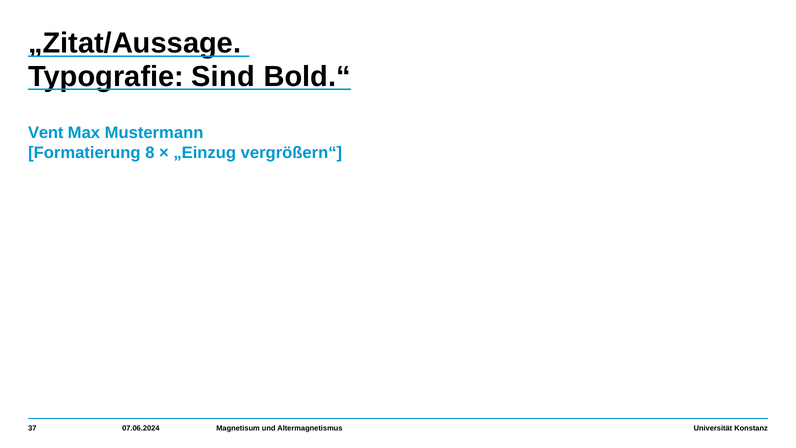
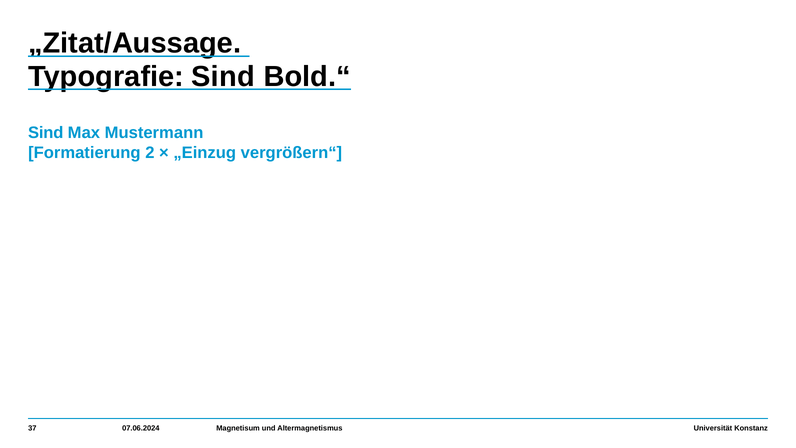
Vent at (46, 133): Vent -> Sind
8: 8 -> 2
